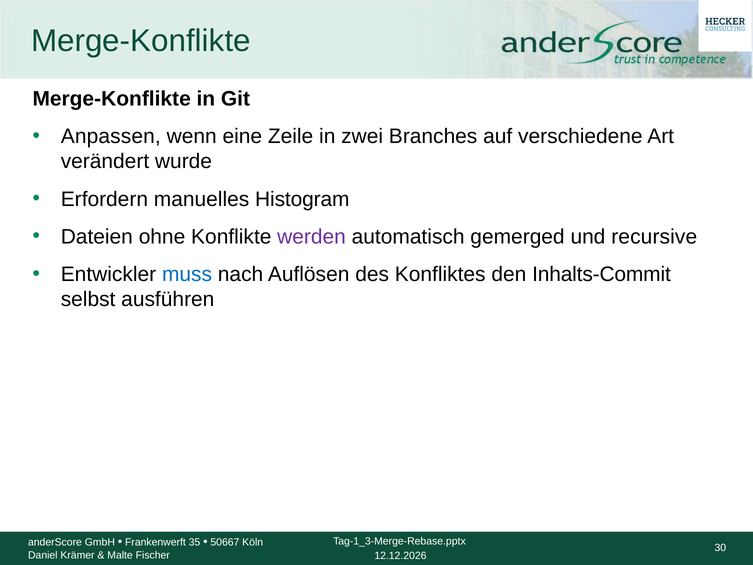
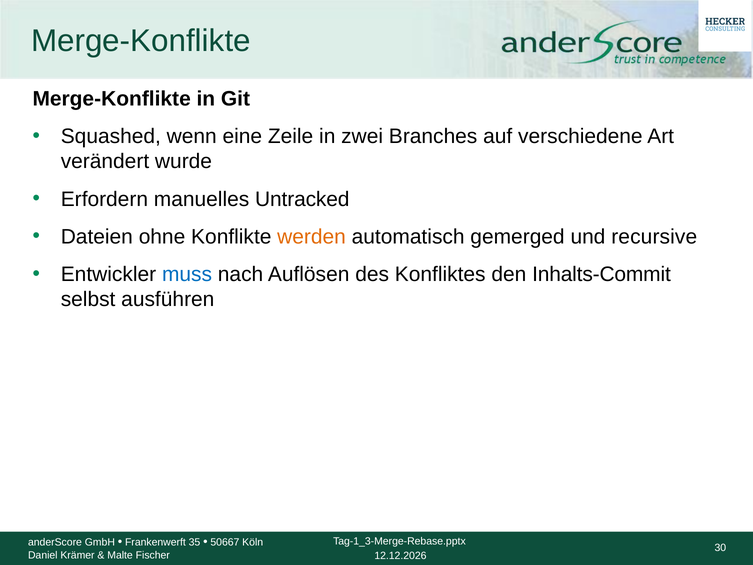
Anpassen: Anpassen -> Squashed
Histogram: Histogram -> Untracked
werden colour: purple -> orange
